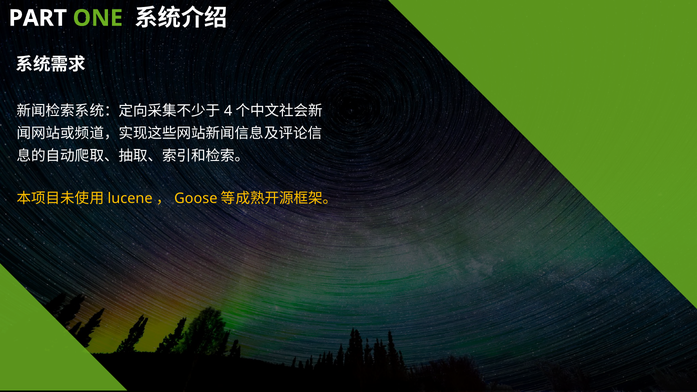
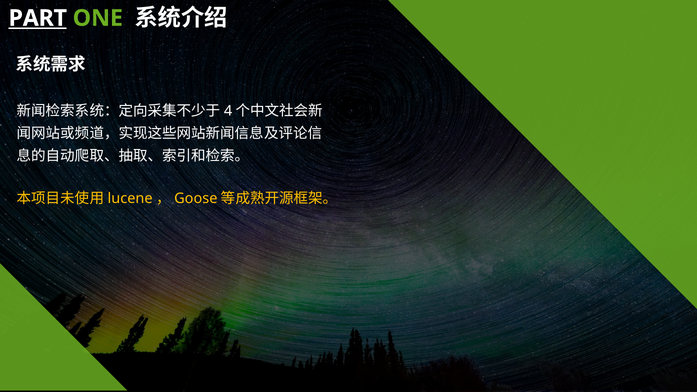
PART underline: none -> present
